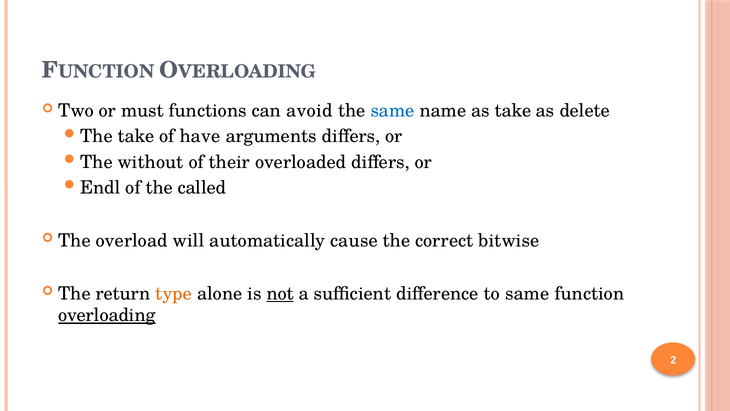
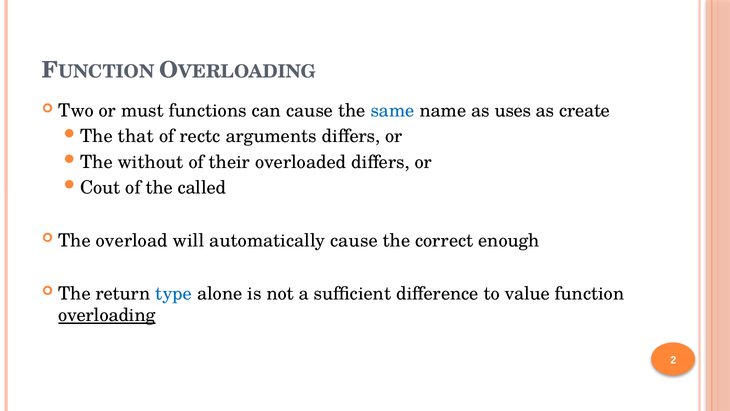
can avoid: avoid -> cause
as take: take -> uses
delete: delete -> create
The take: take -> that
have: have -> rectc
Endl: Endl -> Cout
bitwise: bitwise -> enough
type colour: orange -> blue
not underline: present -> none
to same: same -> value
